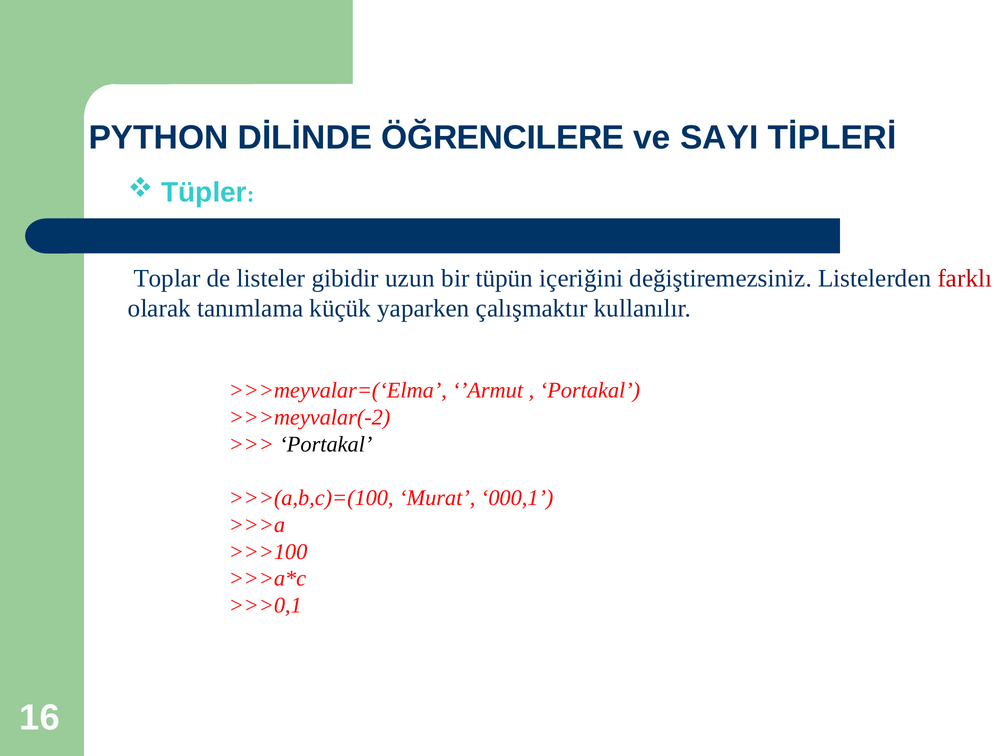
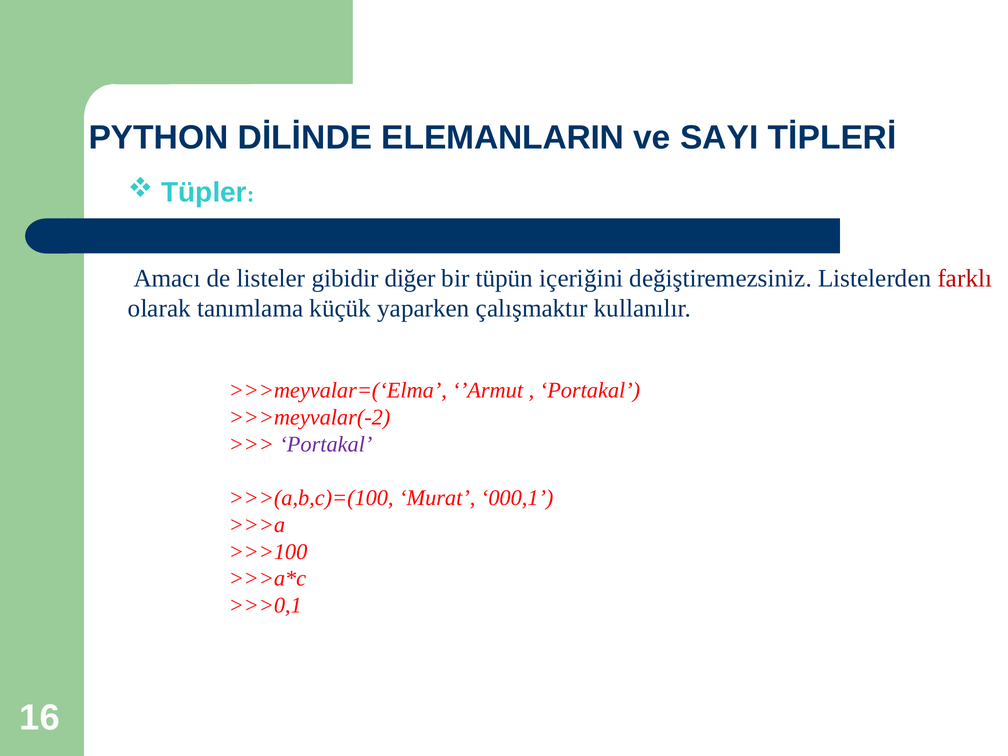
ÖĞRENCILERE: ÖĞRENCILERE -> ELEMANLARIN
Toplar: Toplar -> Amacı
uzun: uzun -> diğer
Portakal at (326, 444) colour: black -> purple
